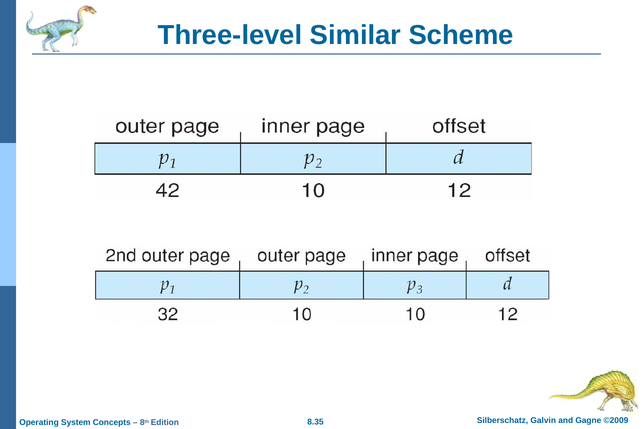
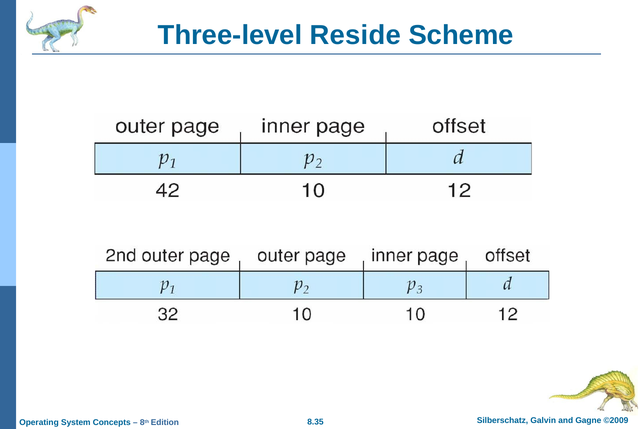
Similar: Similar -> Reside
